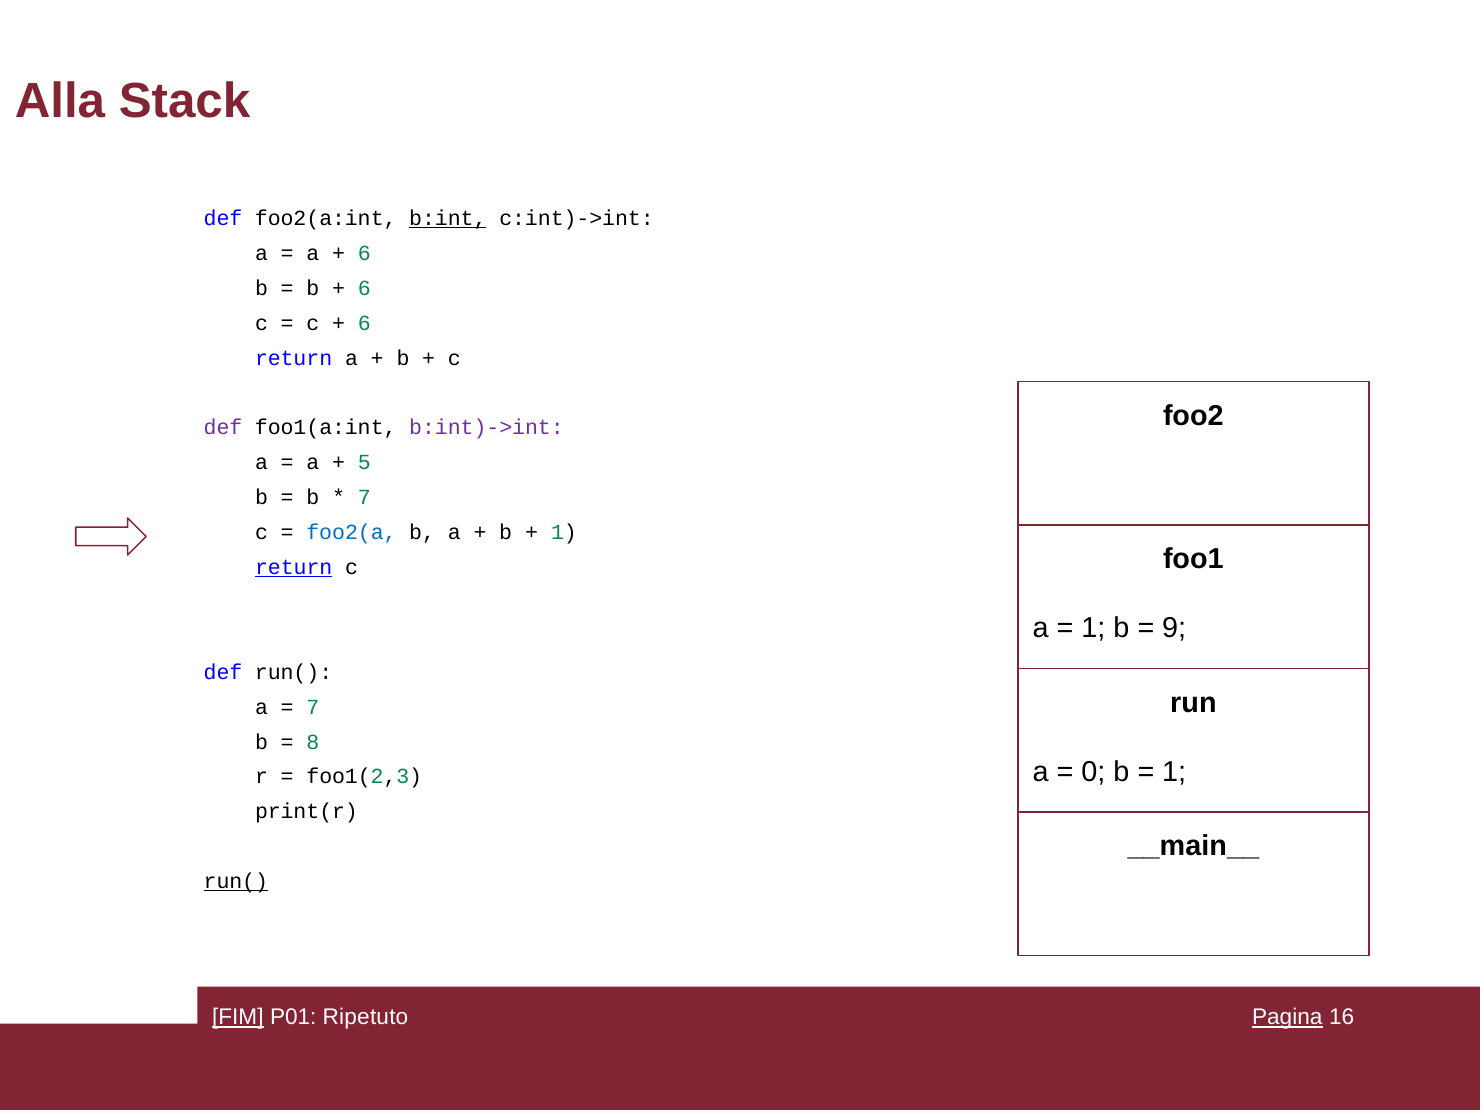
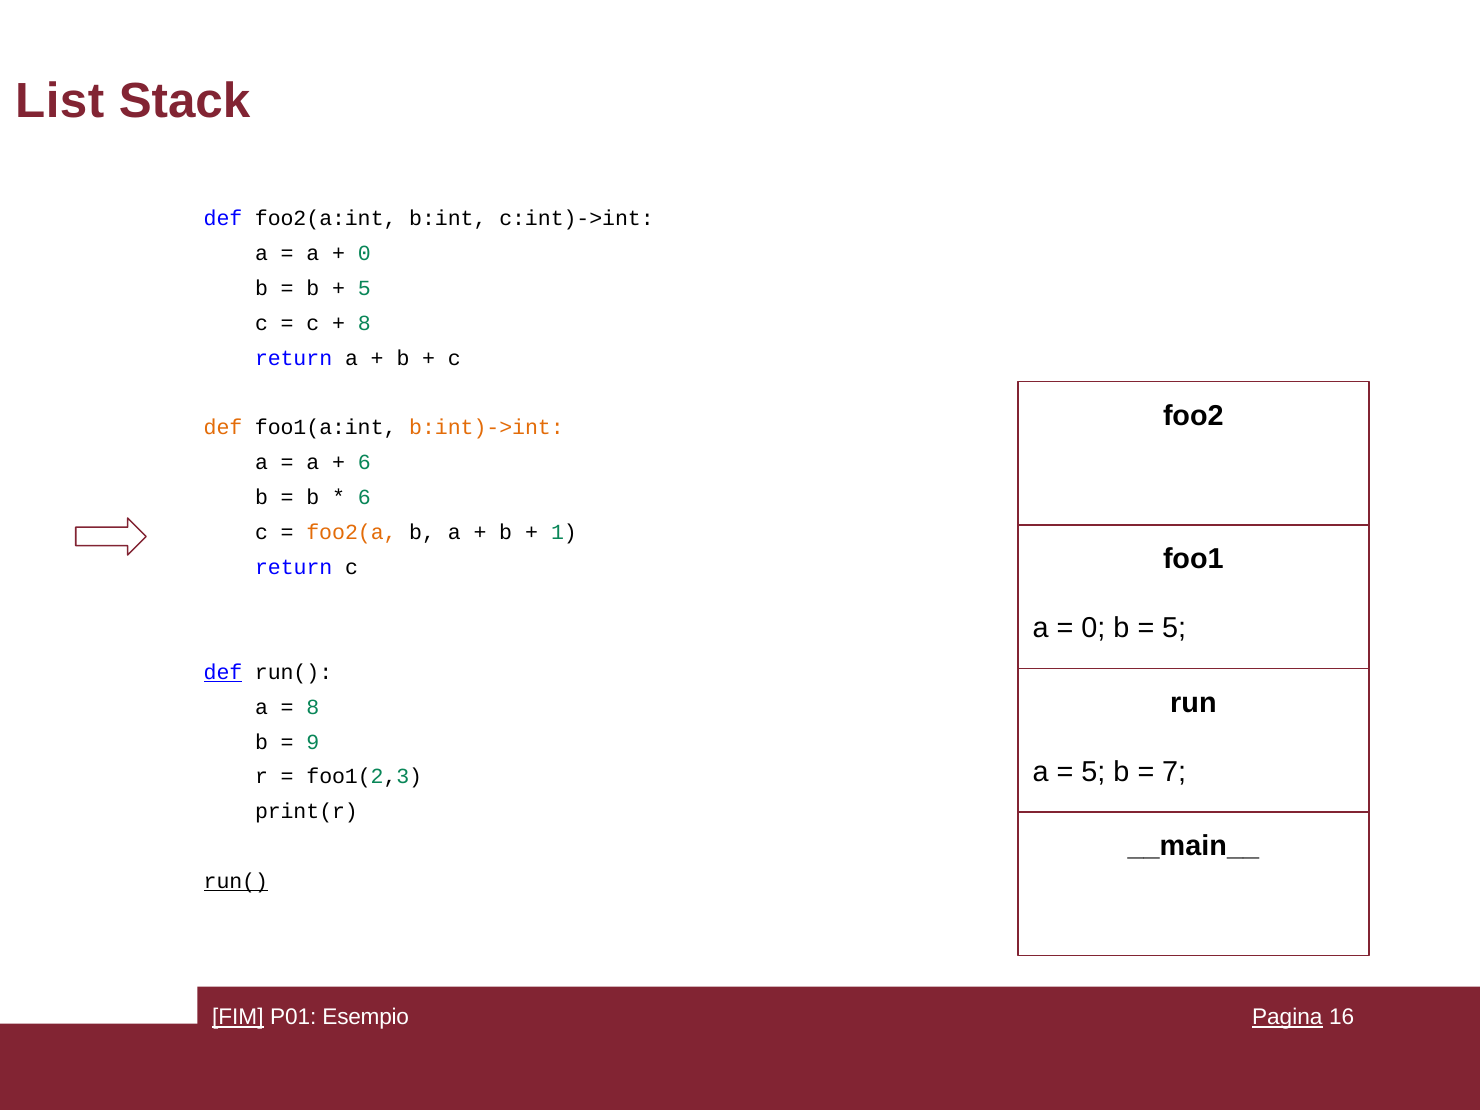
Alla: Alla -> List
b:int underline: present -> none
6 at (364, 253): 6 -> 0
6 at (364, 288): 6 -> 5
6 at (364, 323): 6 -> 8
def at (223, 428) colour: purple -> orange
b:int)->int colour: purple -> orange
5 at (364, 463): 5 -> 6
7 at (364, 498): 7 -> 6
foo2(a colour: blue -> orange
return at (294, 567) underline: present -> none
1 at (1093, 628): 1 -> 0
9 at (1174, 628): 9 -> 5
def at (223, 672) underline: none -> present
7 at (313, 707): 7 -> 8
8: 8 -> 9
0 at (1093, 772): 0 -> 5
1 at (1174, 772): 1 -> 7
Ripetuto: Ripetuto -> Esempio
